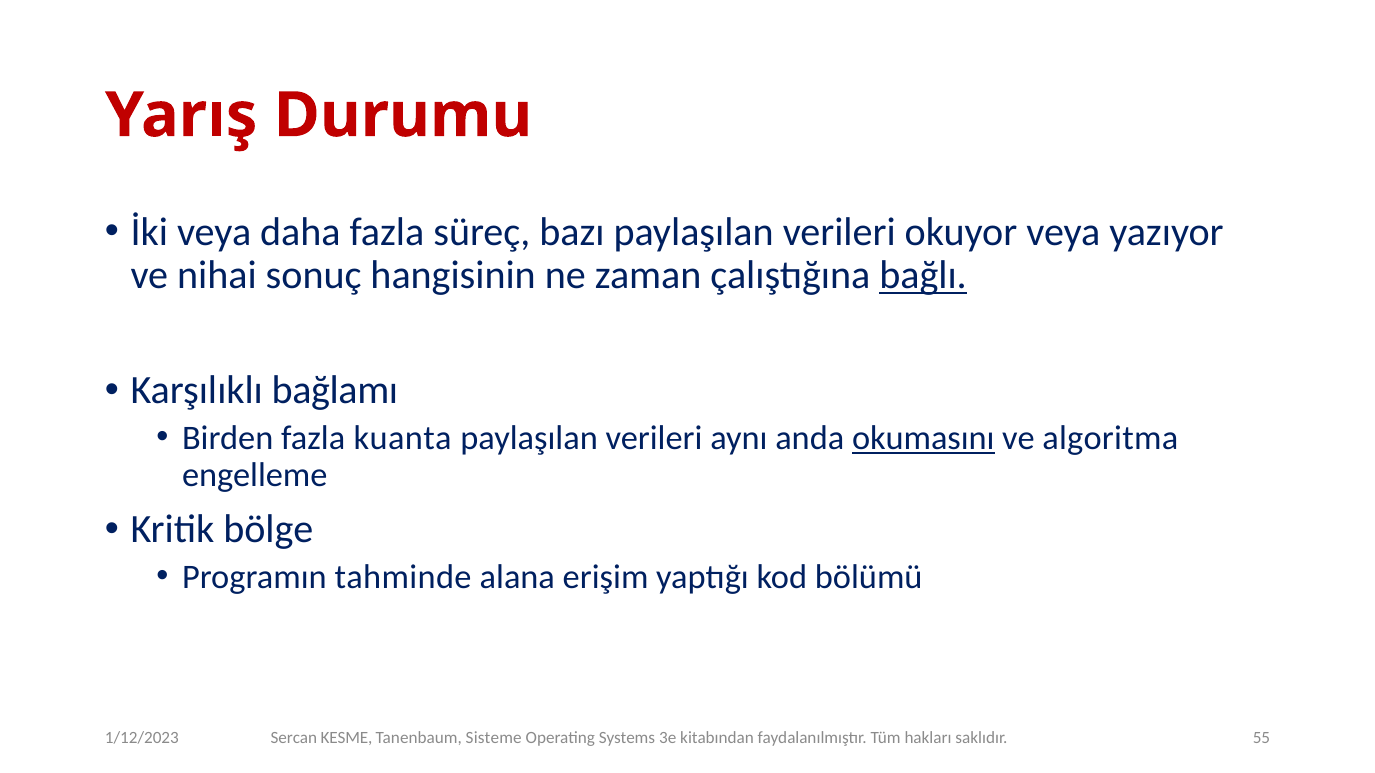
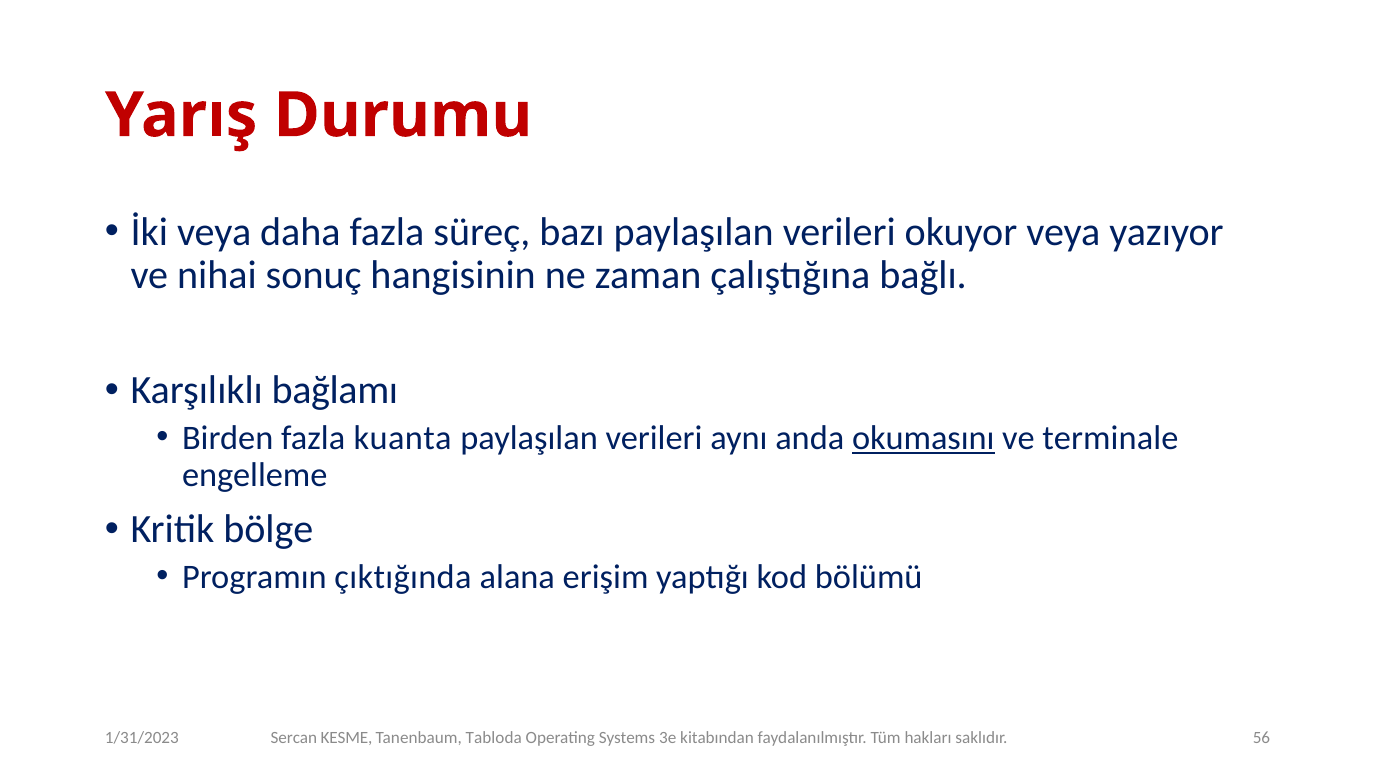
bağlı underline: present -> none
algoritma: algoritma -> terminale
tahminde: tahminde -> çıktığında
Sisteme: Sisteme -> Tabloda
55: 55 -> 56
1/12/2023: 1/12/2023 -> 1/31/2023
